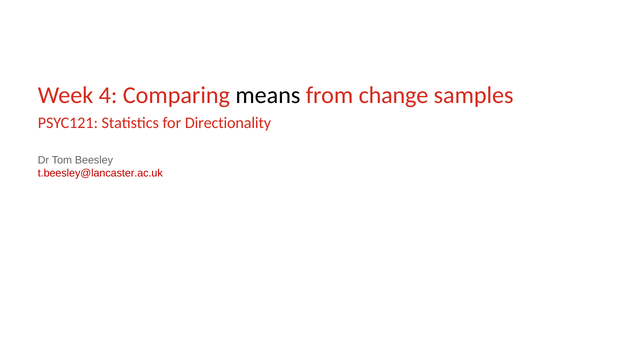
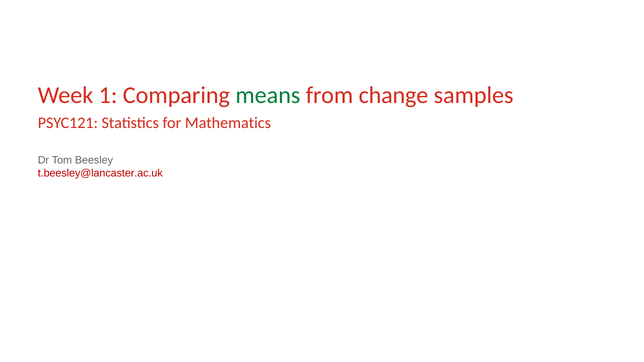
4: 4 -> 1
means colour: black -> green
Directionality: Directionality -> Mathematics
